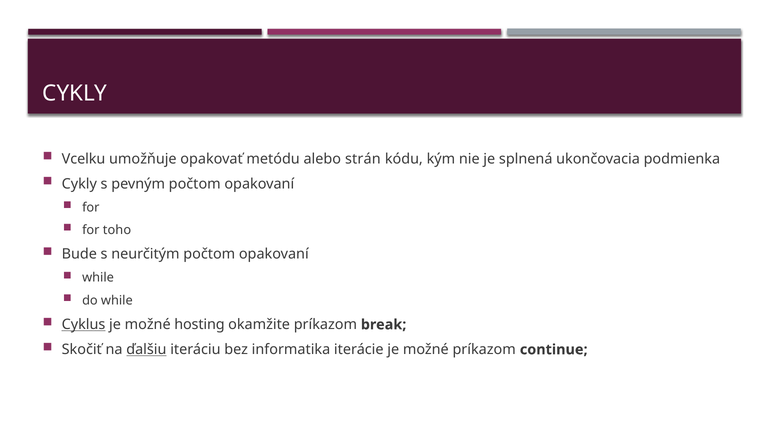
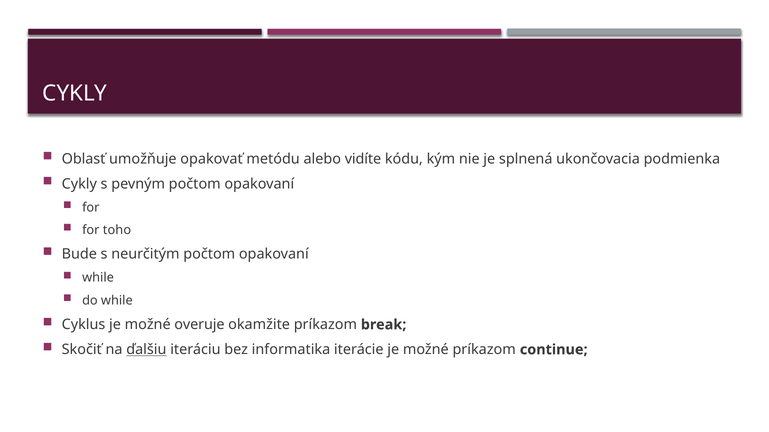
Vcelku: Vcelku -> Oblasť
strán: strán -> vidíte
Cyklus underline: present -> none
hosting: hosting -> overuje
